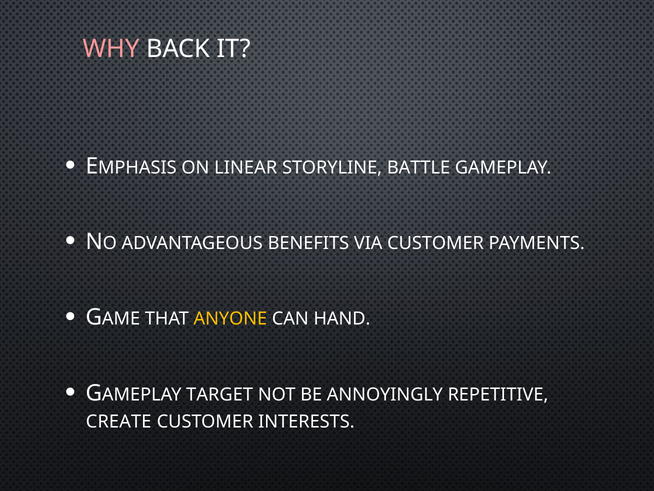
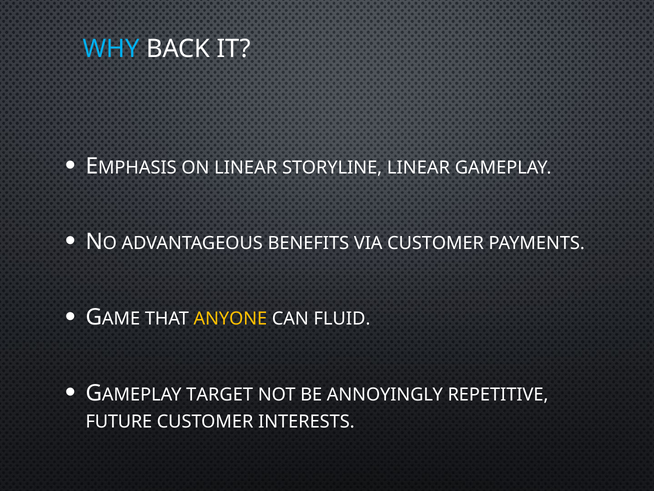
WHY colour: pink -> light blue
STORYLINE BATTLE: BATTLE -> LINEAR
HAND: HAND -> FLUID
CREATE: CREATE -> FUTURE
